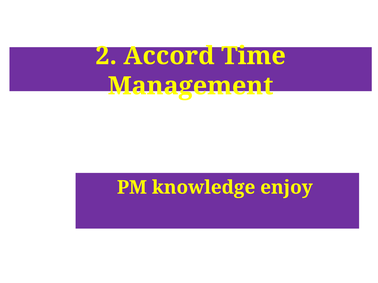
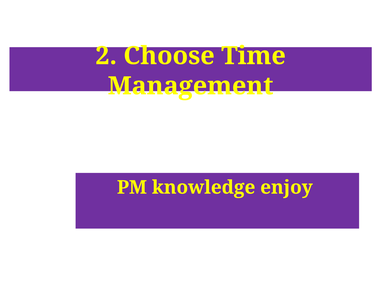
Accord: Accord -> Choose
